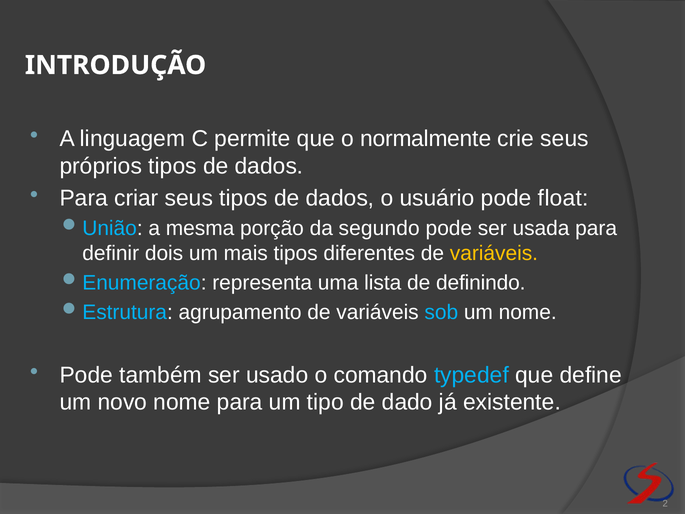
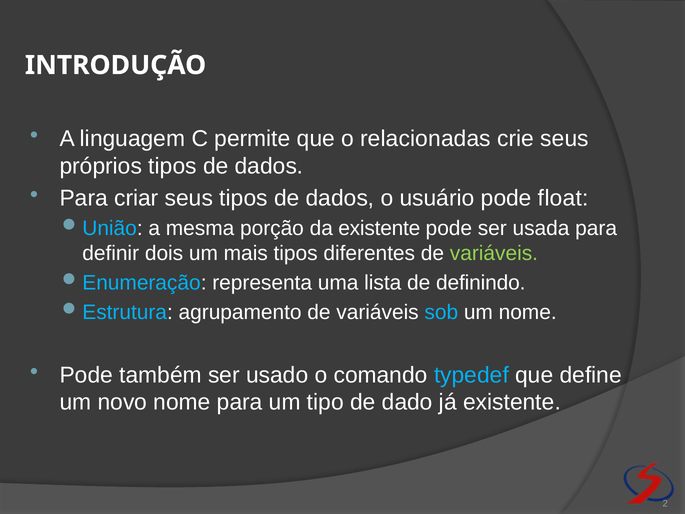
normalmente: normalmente -> relacionadas
da segundo: segundo -> existente
variáveis at (494, 253) colour: yellow -> light green
